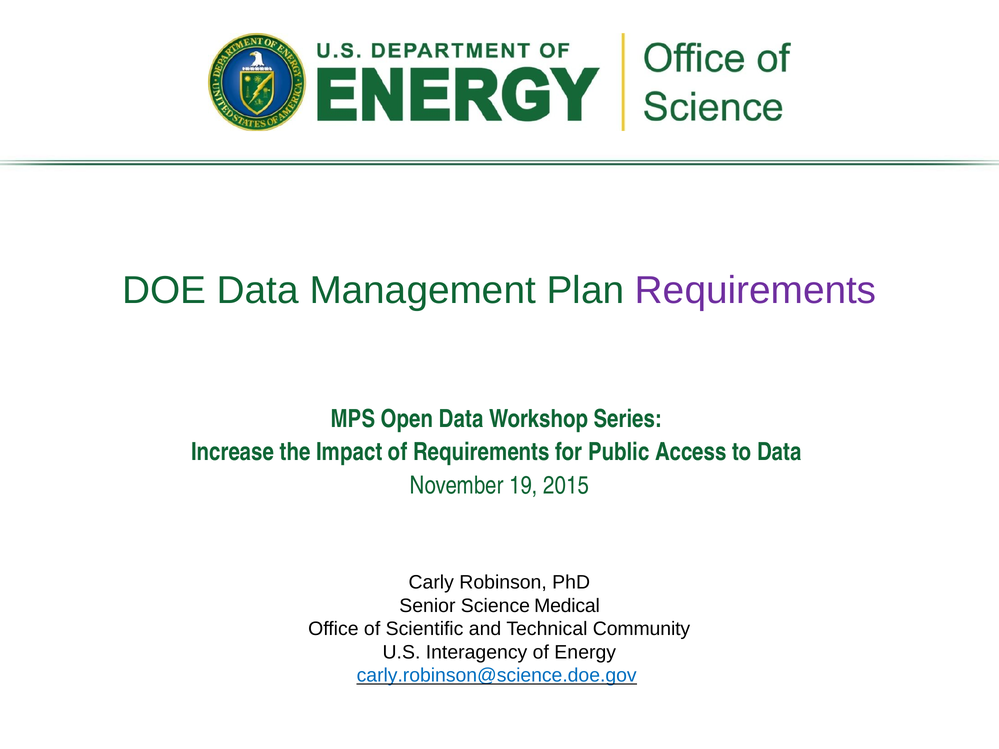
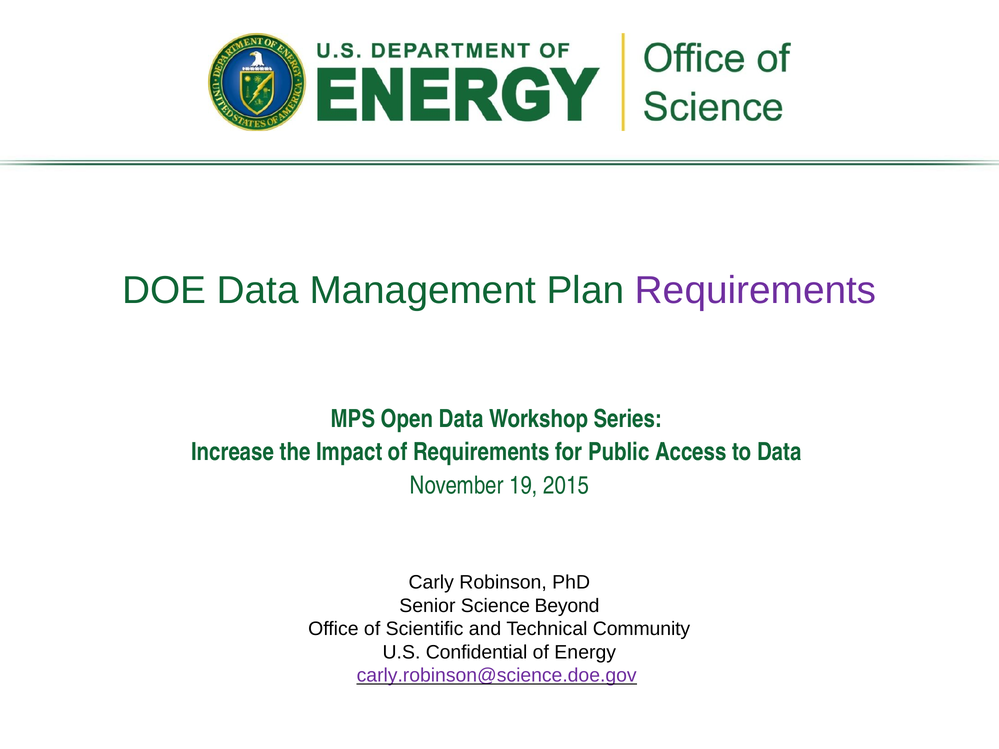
Medical: Medical -> Beyond
Interagency: Interagency -> Confidential
carly.robinson@science.doe.gov colour: blue -> purple
